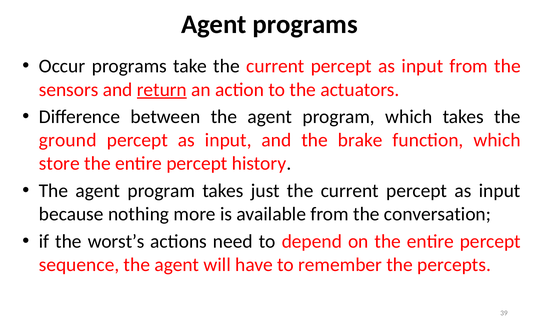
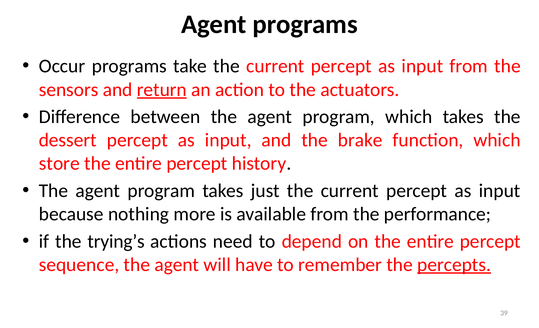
ground: ground -> dessert
conversation: conversation -> performance
worst’s: worst’s -> trying’s
percepts underline: none -> present
